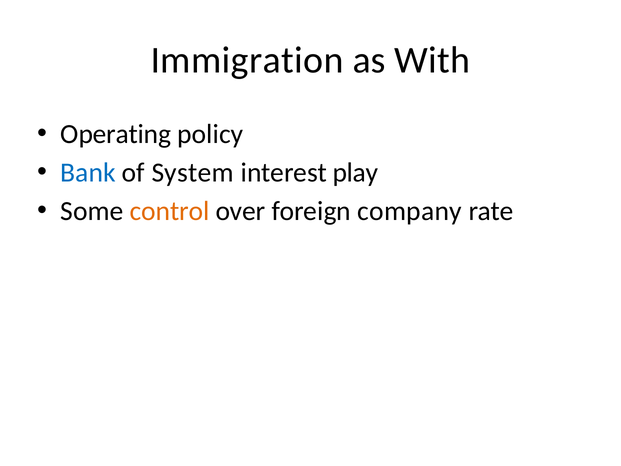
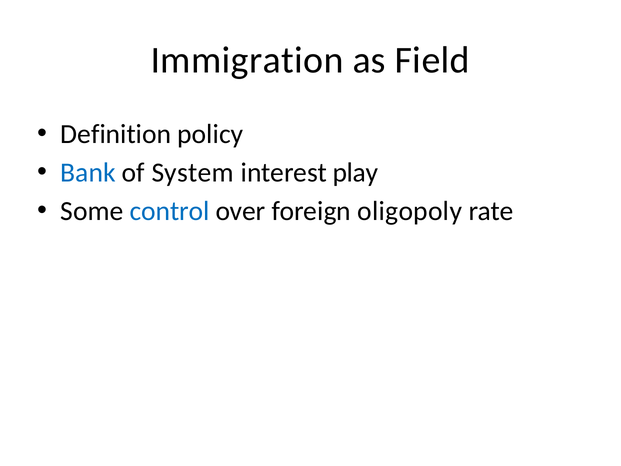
With: With -> Field
Operating: Operating -> Definition
control colour: orange -> blue
company: company -> oligopoly
